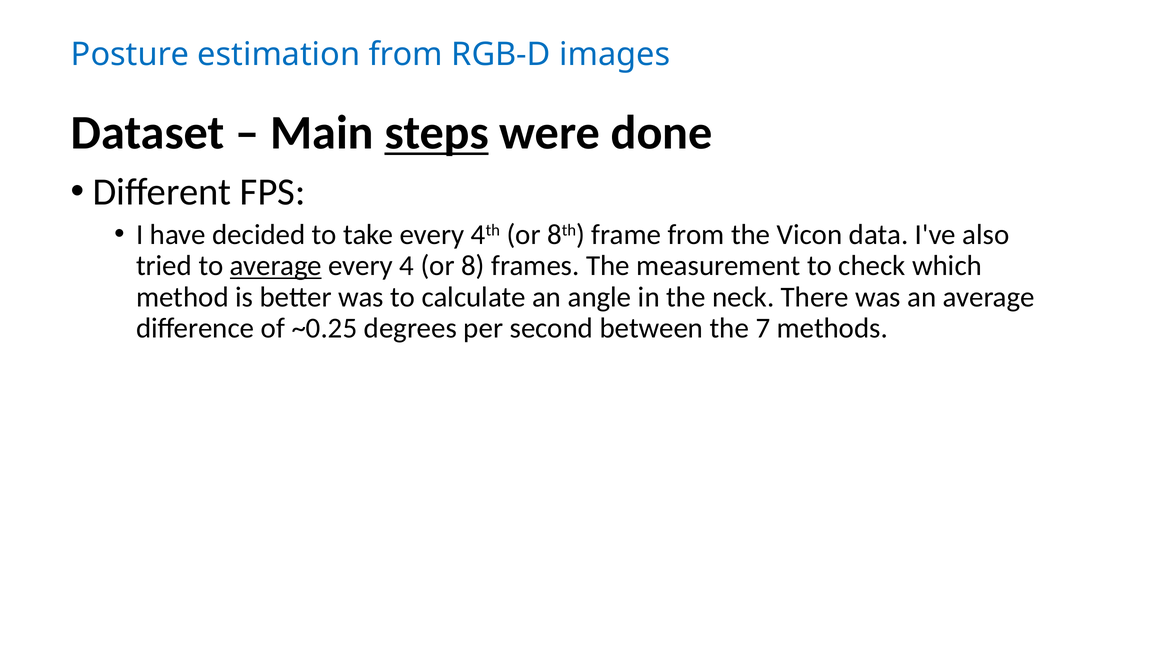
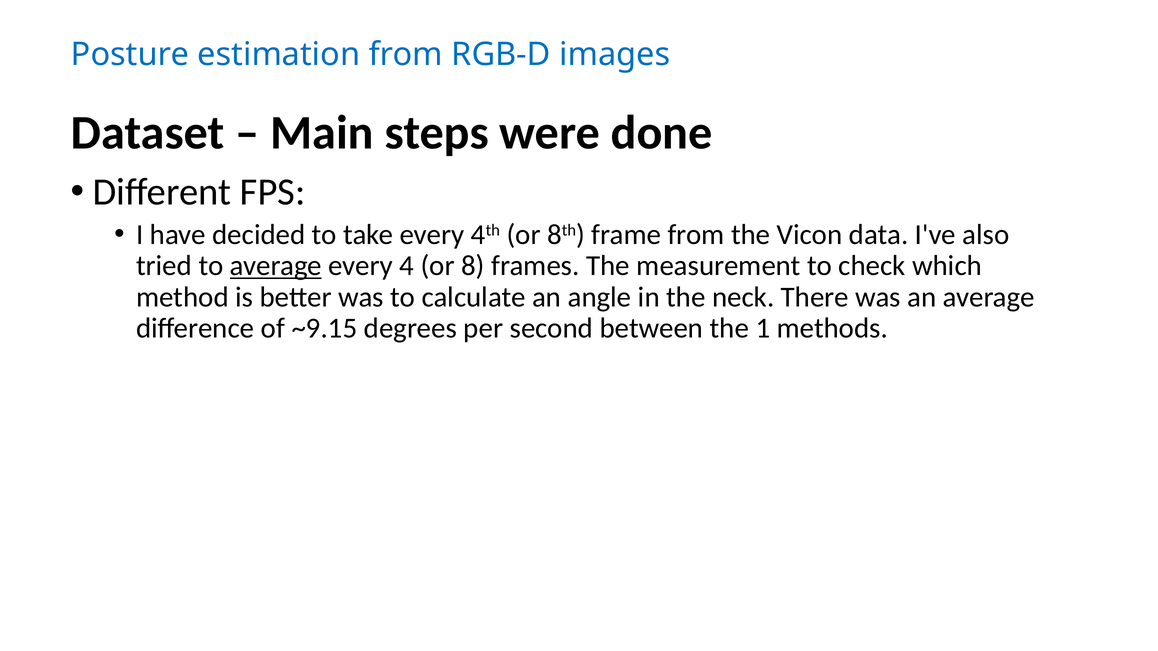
steps underline: present -> none
~0.25: ~0.25 -> ~9.15
7: 7 -> 1
